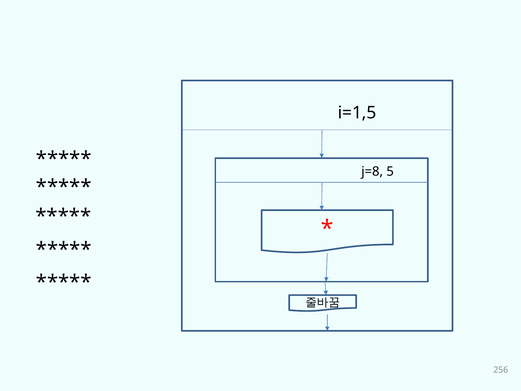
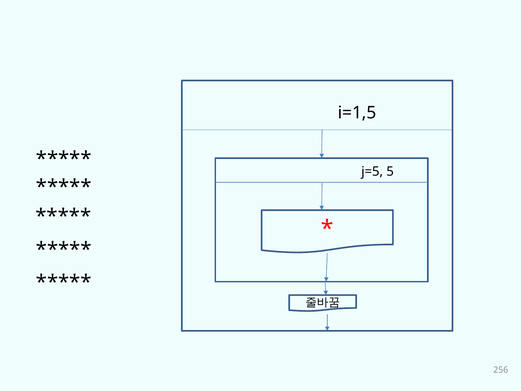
j=8: j=8 -> j=5
